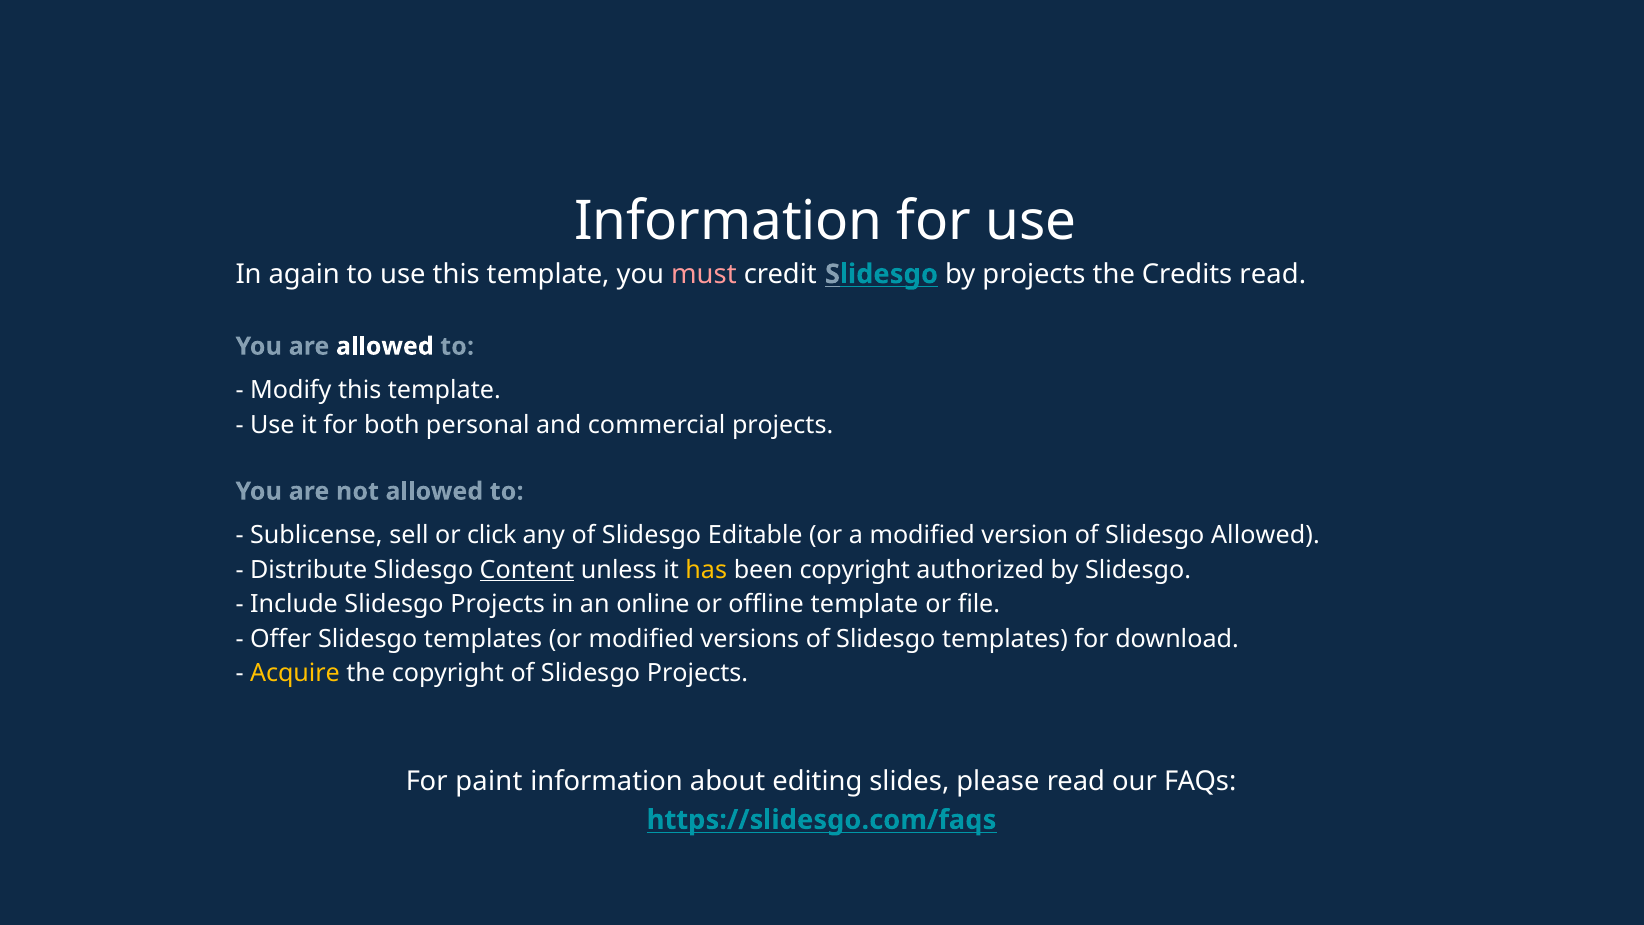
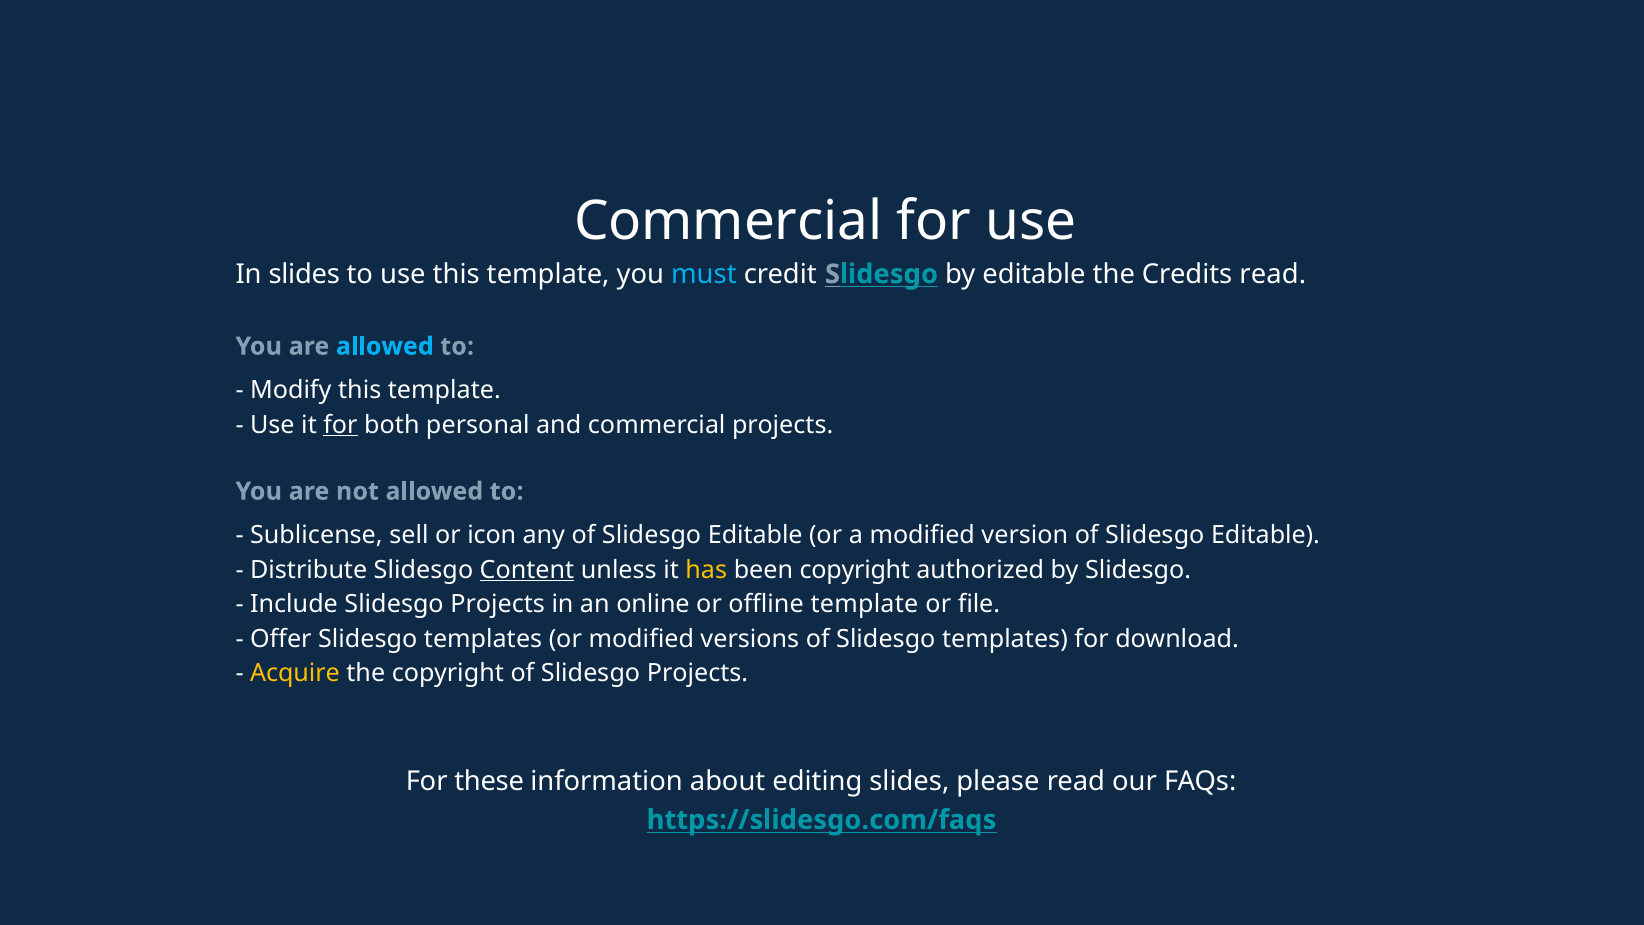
Information at (728, 221): Information -> Commercial
In again: again -> slides
must colour: pink -> light blue
by projects: projects -> editable
allowed at (385, 346) colour: white -> light blue
for at (340, 425) underline: none -> present
click: click -> icon
version of Slidesgo Allowed: Allowed -> Editable
paint: paint -> these
